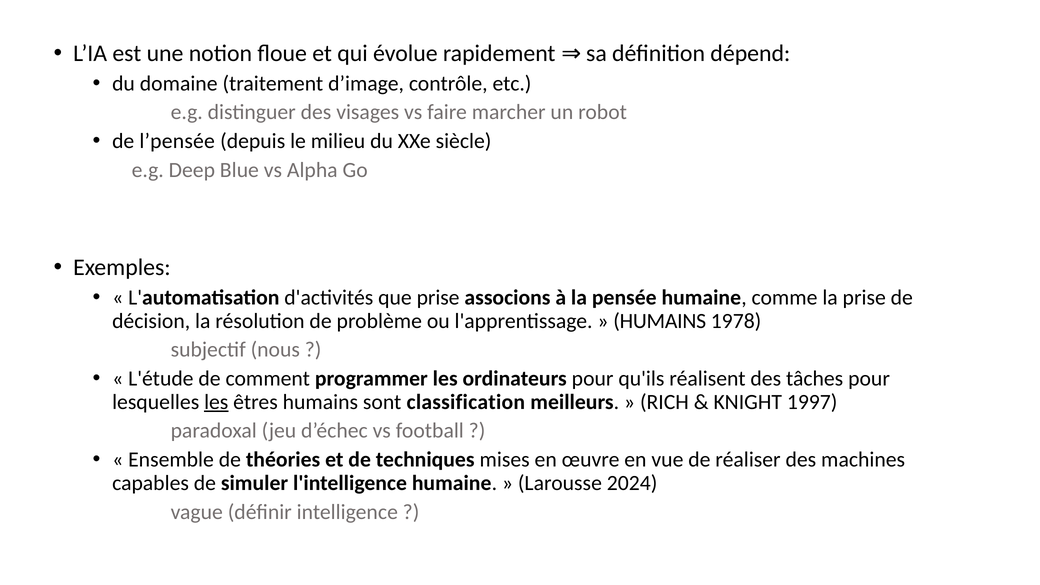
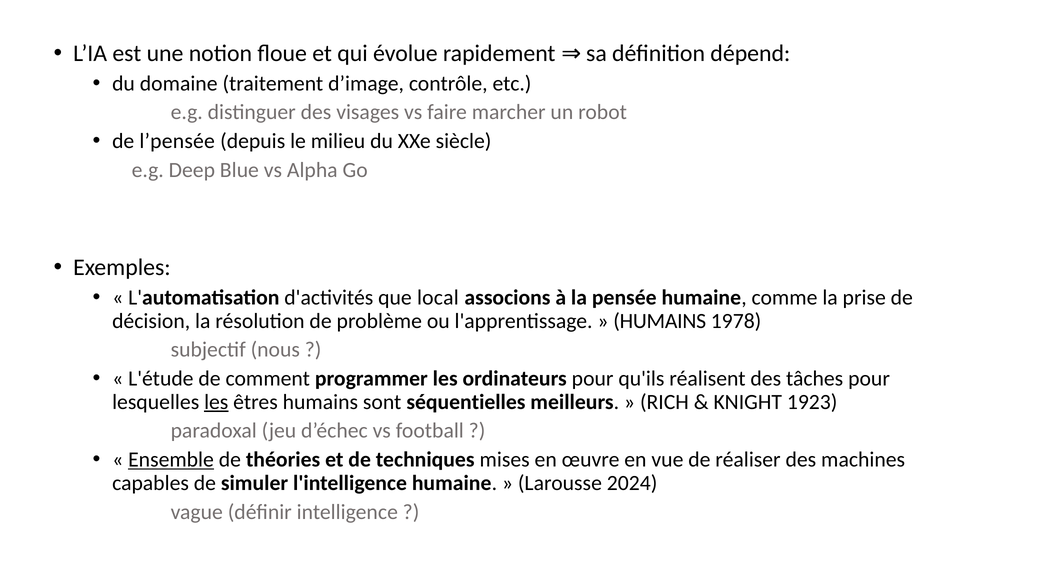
que prise: prise -> local
classification: classification -> séquentielles
1997: 1997 -> 1923
Ensemble underline: none -> present
